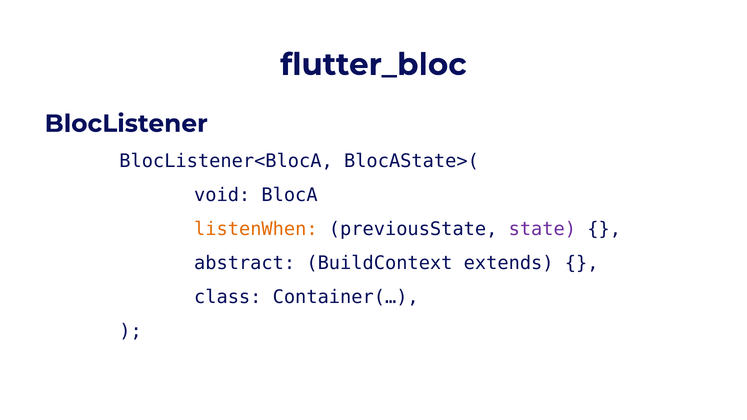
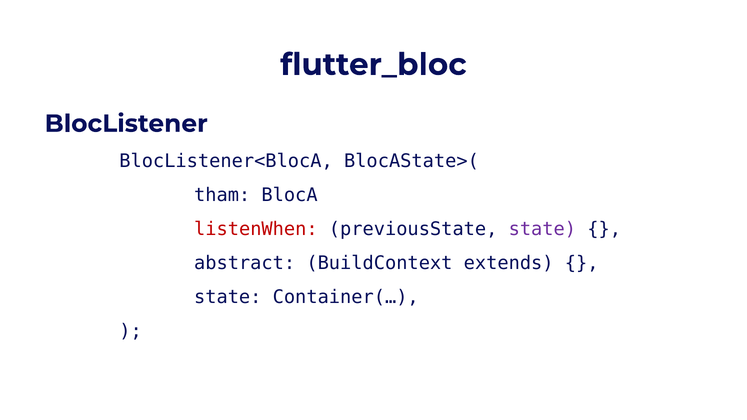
void: void -> tham
listenWhen colour: orange -> red
class at (228, 297): class -> state
